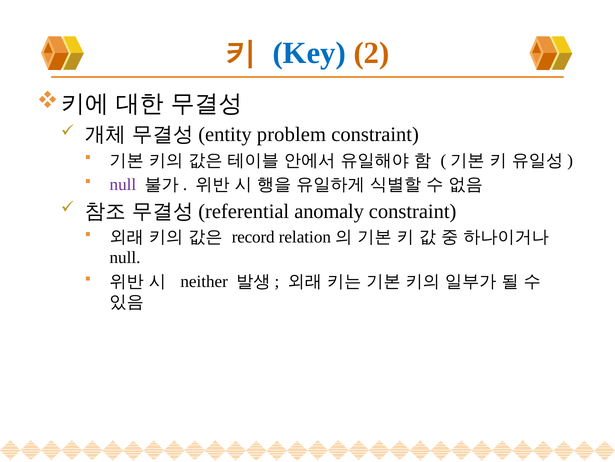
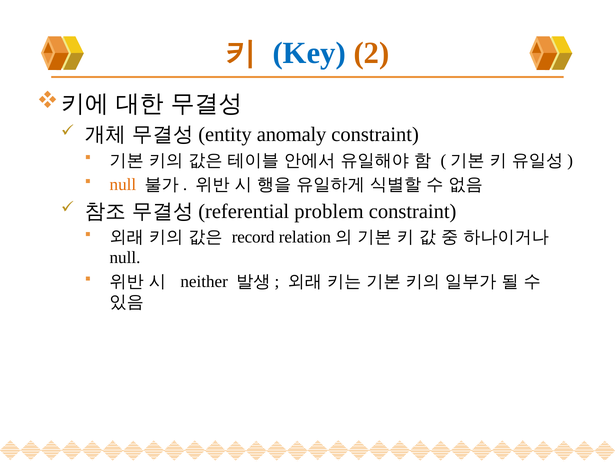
problem: problem -> anomaly
null at (123, 184) colour: purple -> orange
anomaly: anomaly -> problem
